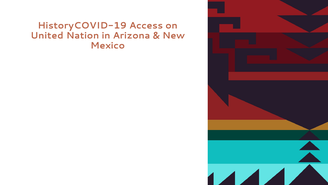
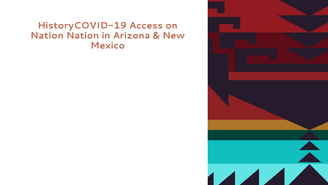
United at (47, 35): United -> Nation
